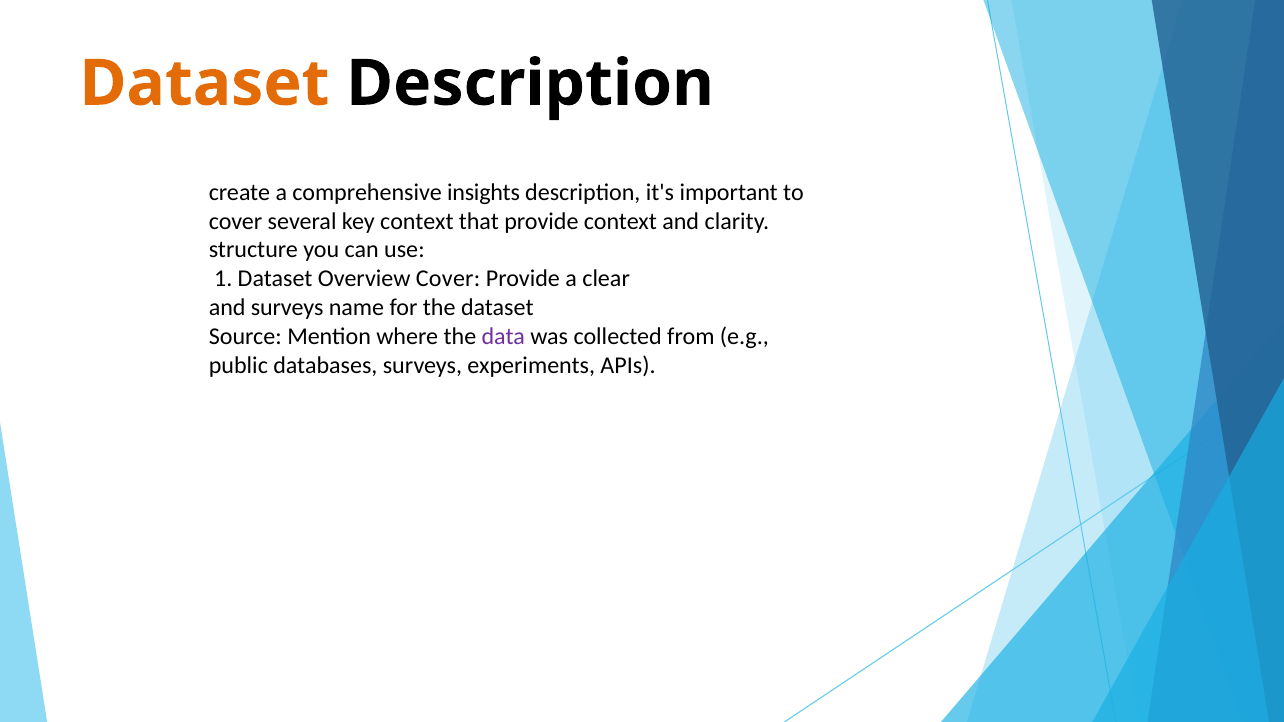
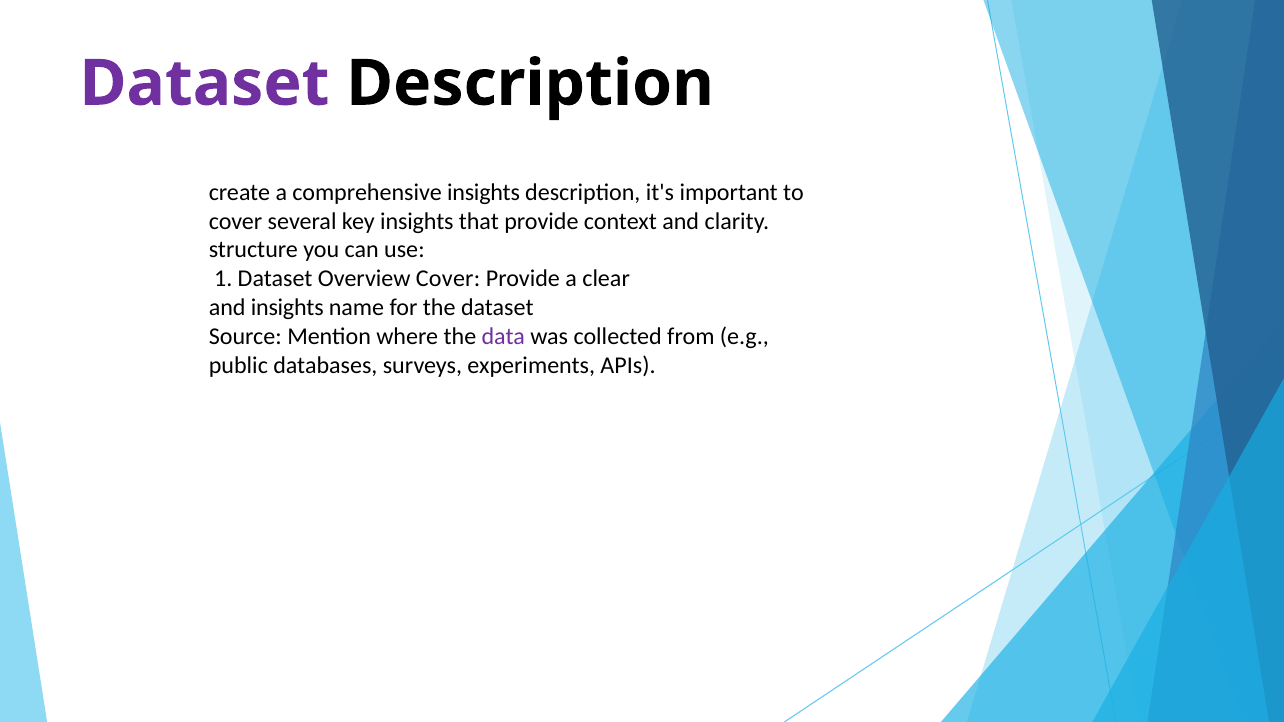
Dataset at (205, 84) colour: orange -> purple
key context: context -> insights
and surveys: surveys -> insights
